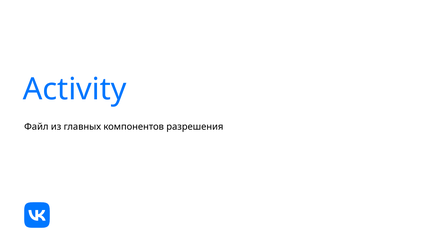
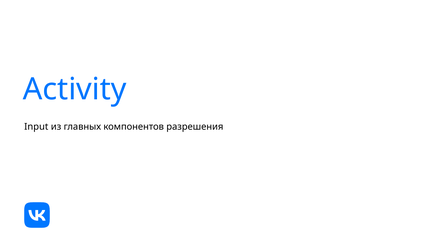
Файл: Файл -> Input
